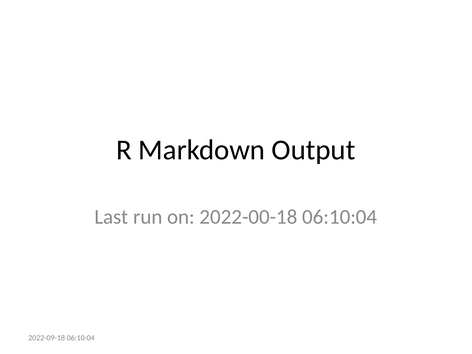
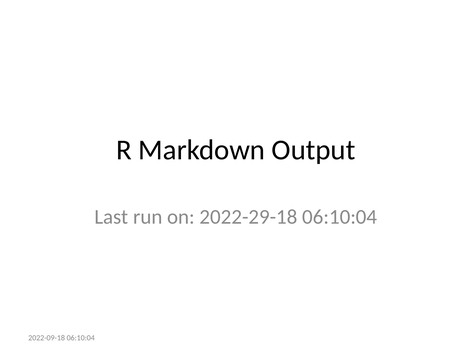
2022-00-18: 2022-00-18 -> 2022-29-18
